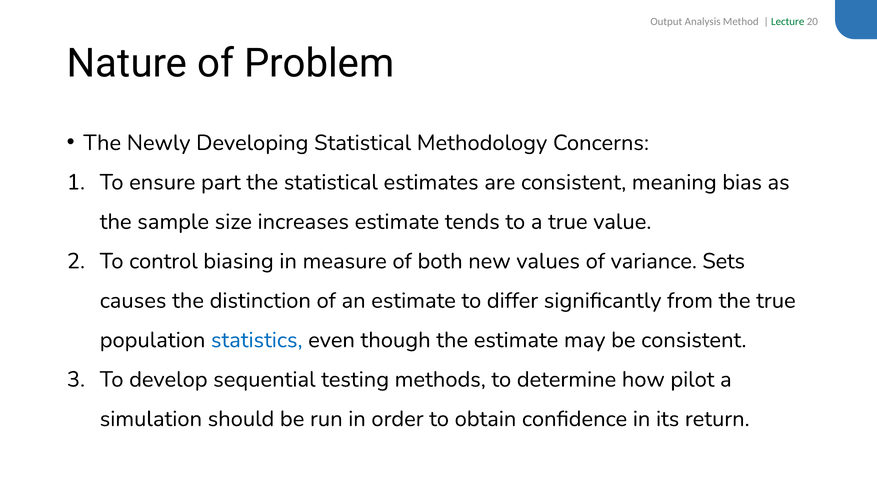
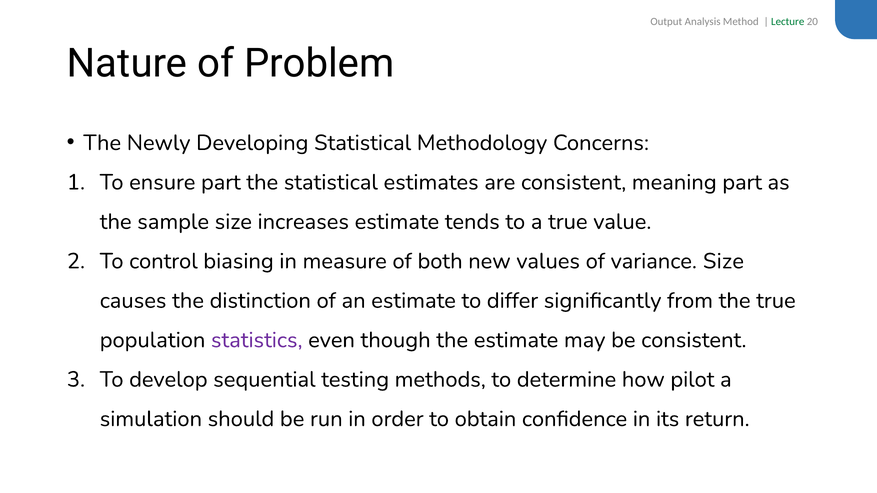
meaning bias: bias -> part
variance Sets: Sets -> Size
statistics colour: blue -> purple
